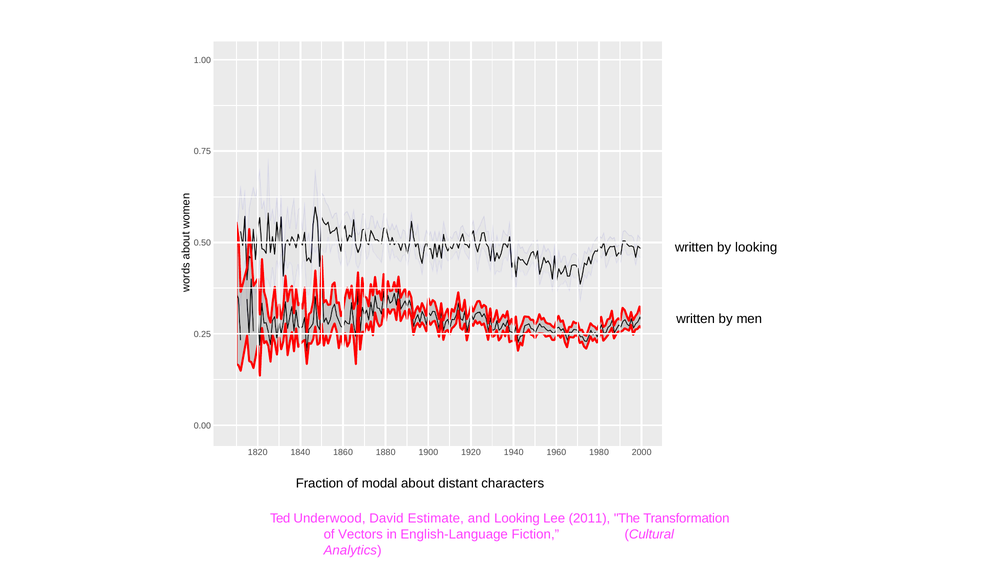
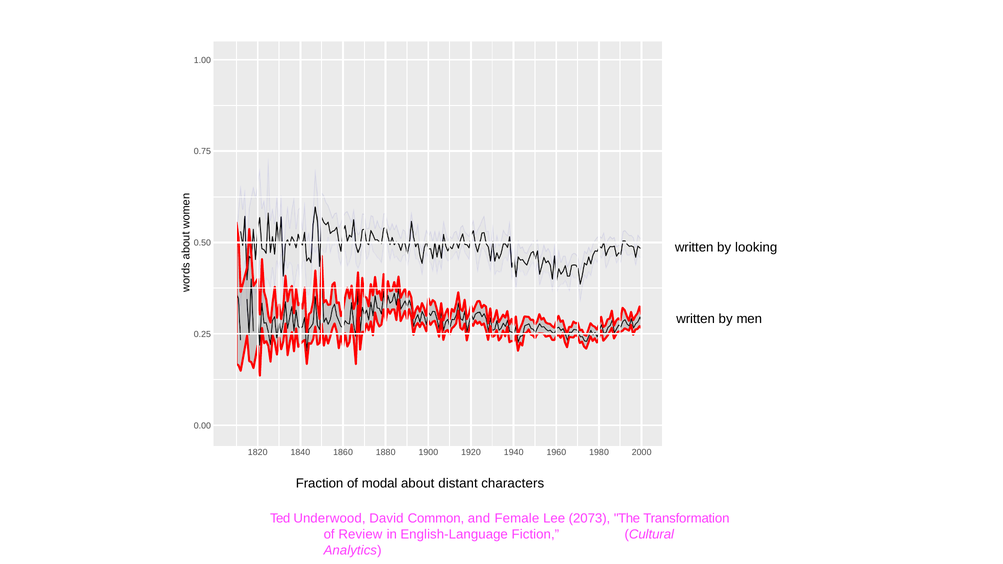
Estimate: Estimate -> Common
and Looking: Looking -> Female
2011: 2011 -> 2073
Vectors: Vectors -> Review
